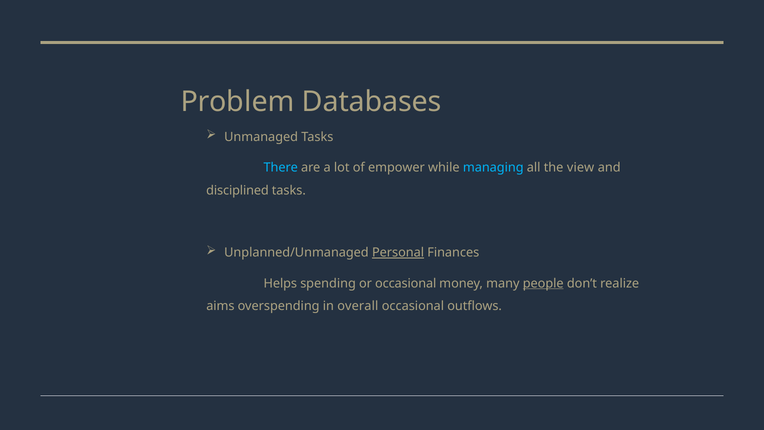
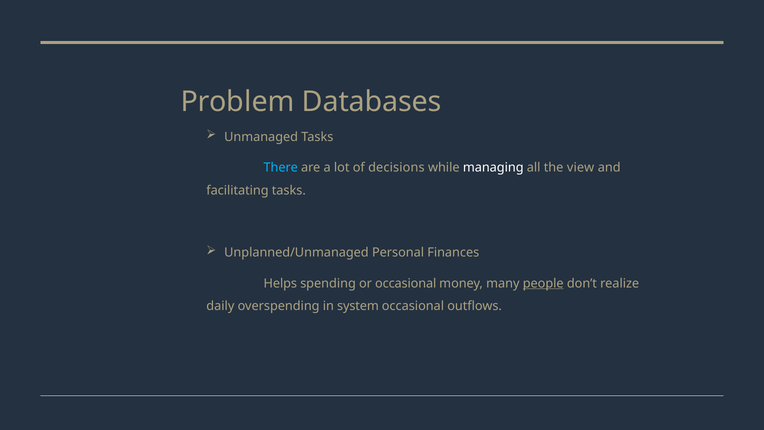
empower: empower -> decisions
managing colour: light blue -> white
disciplined: disciplined -> facilitating
Personal underline: present -> none
aims: aims -> daily
overall: overall -> system
